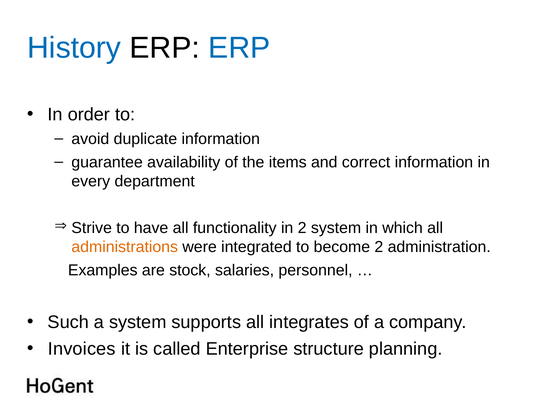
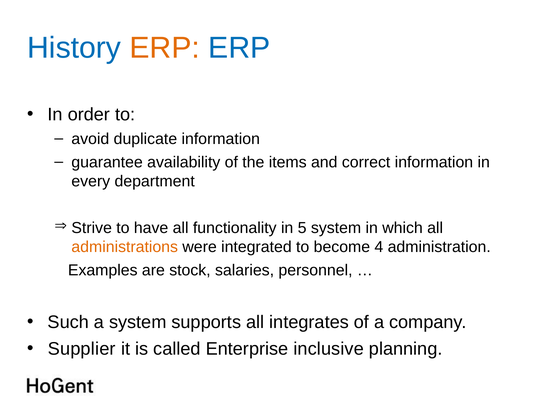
ERP at (165, 48) colour: black -> orange
in 2: 2 -> 5
become 2: 2 -> 4
Invoices: Invoices -> Supplier
structure: structure -> inclusive
